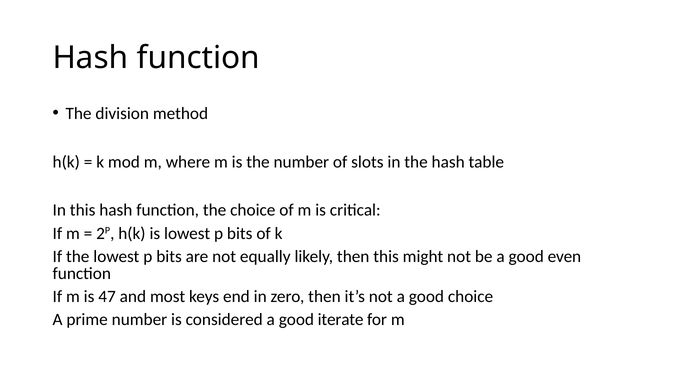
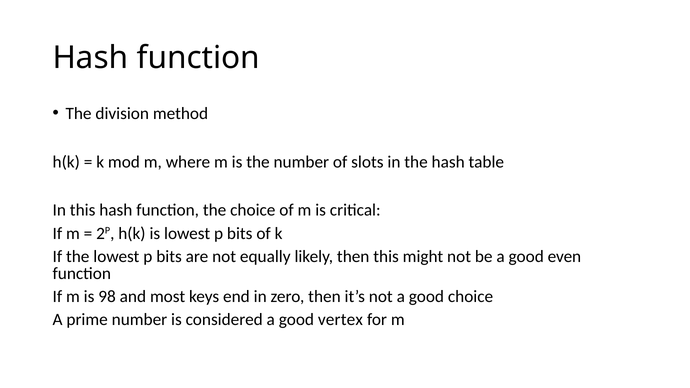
47: 47 -> 98
iterate: iterate -> vertex
